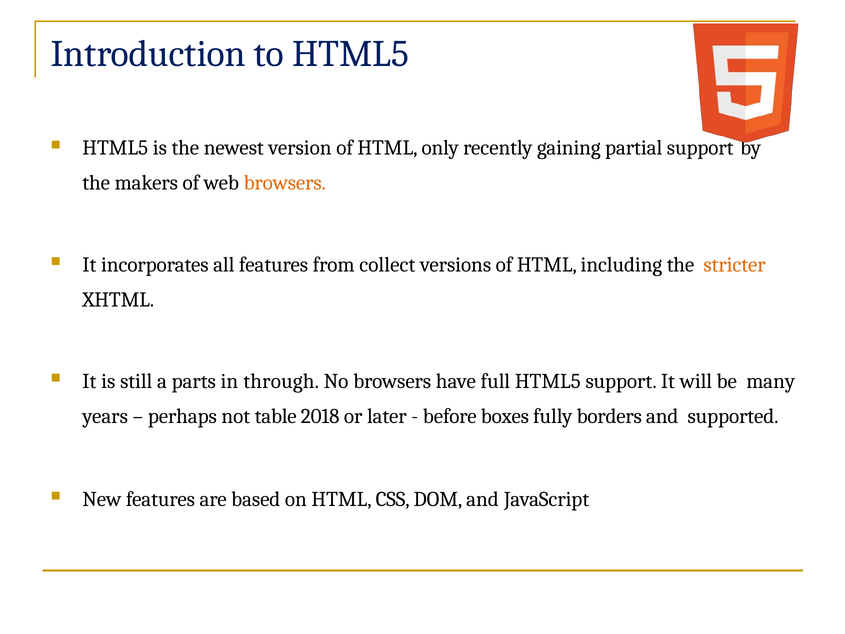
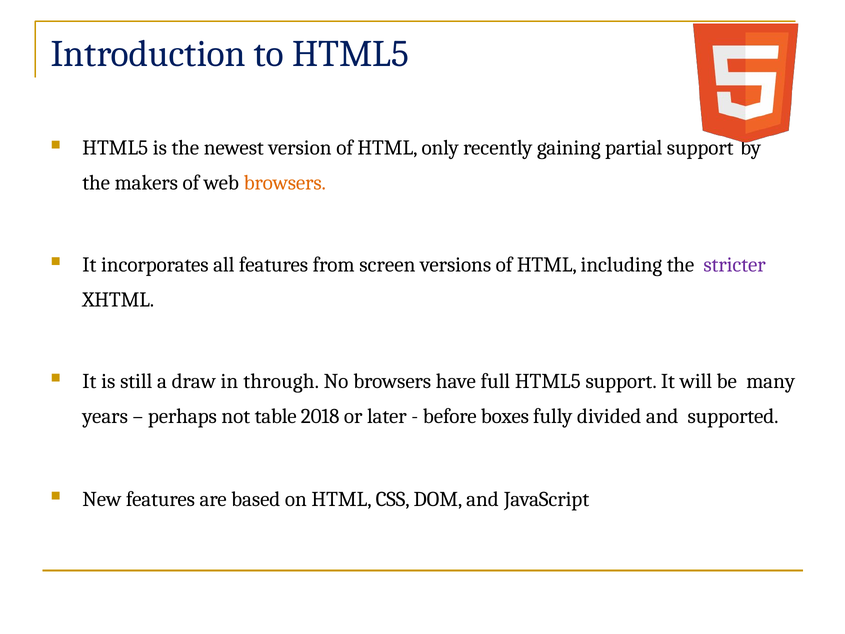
collect: collect -> screen
stricter colour: orange -> purple
parts: parts -> draw
borders: borders -> divided
